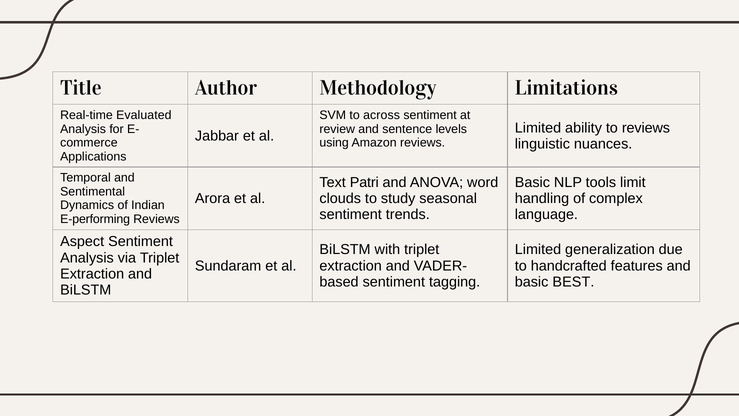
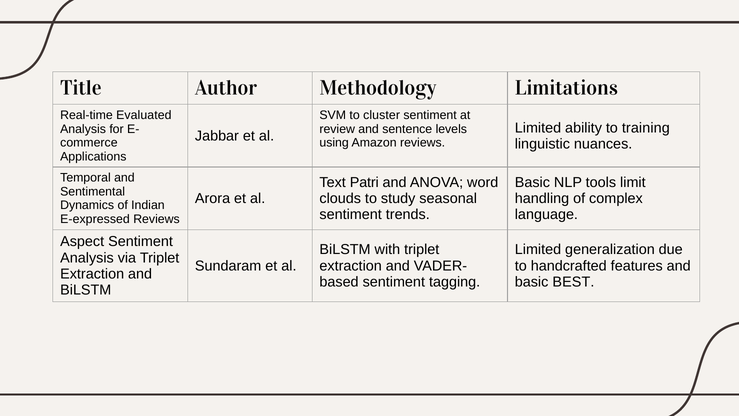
across: across -> cluster
to reviews: reviews -> training
E-performing: E-performing -> E-expressed
